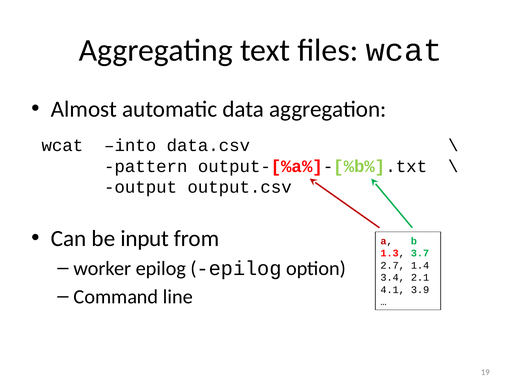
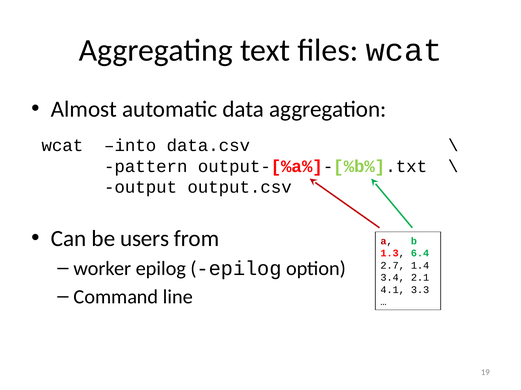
input: input -> users
3.7: 3.7 -> 6.4
3.9: 3.9 -> 3.3
